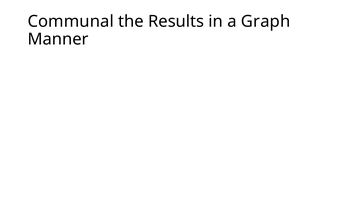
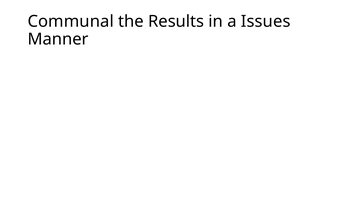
Graph: Graph -> Issues
